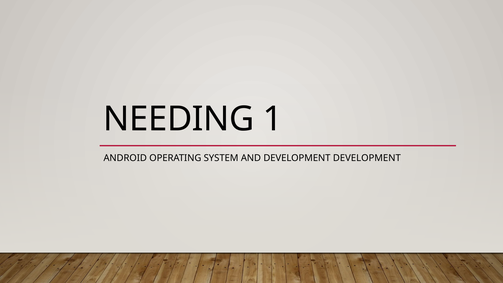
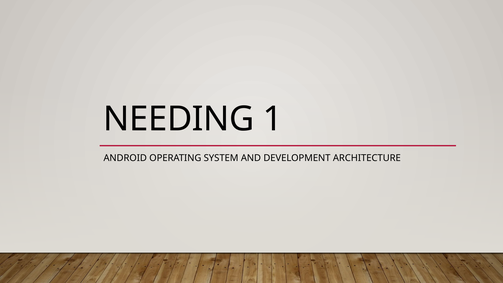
DEVELOPMENT DEVELOPMENT: DEVELOPMENT -> ARCHITECTURE
